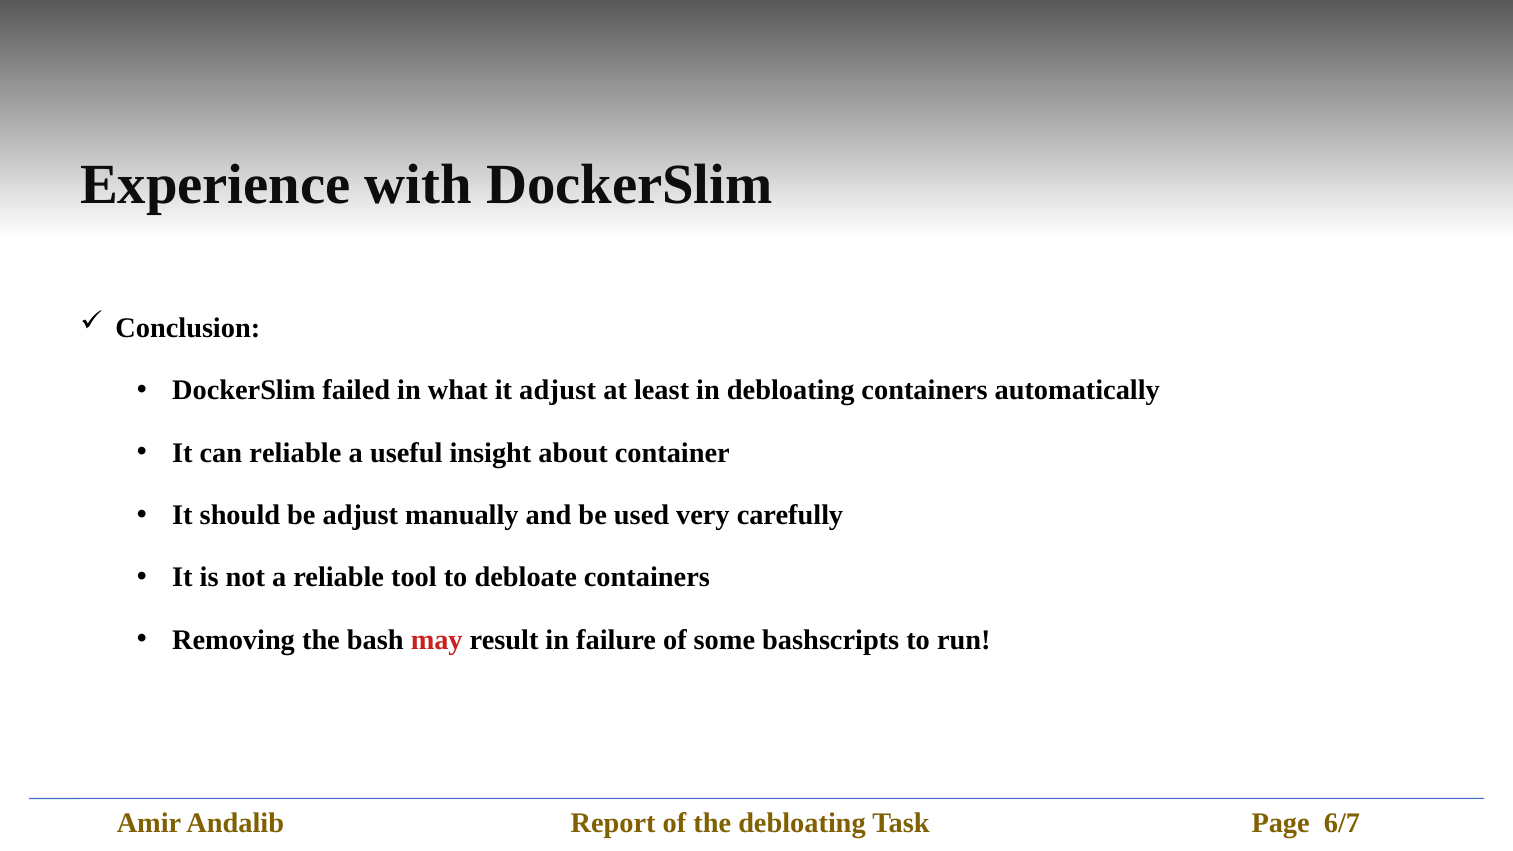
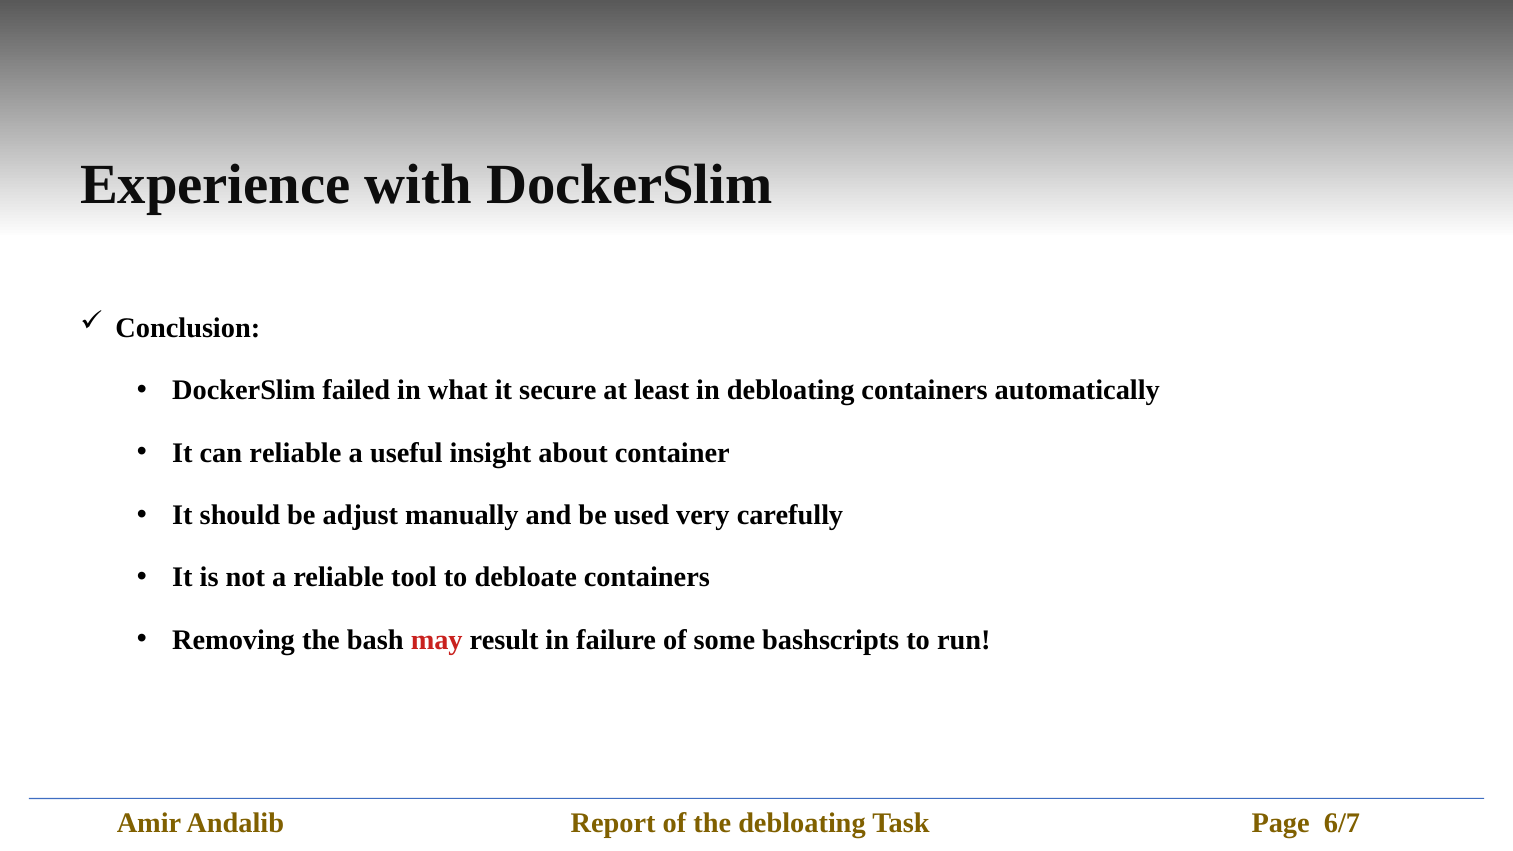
it adjust: adjust -> secure
